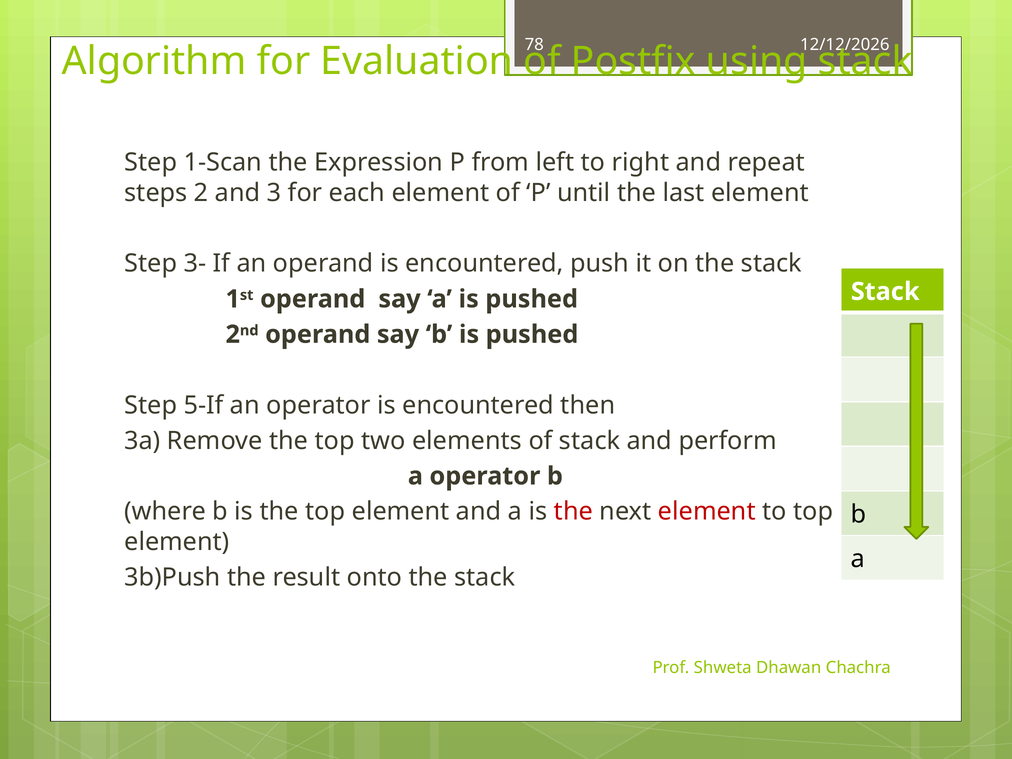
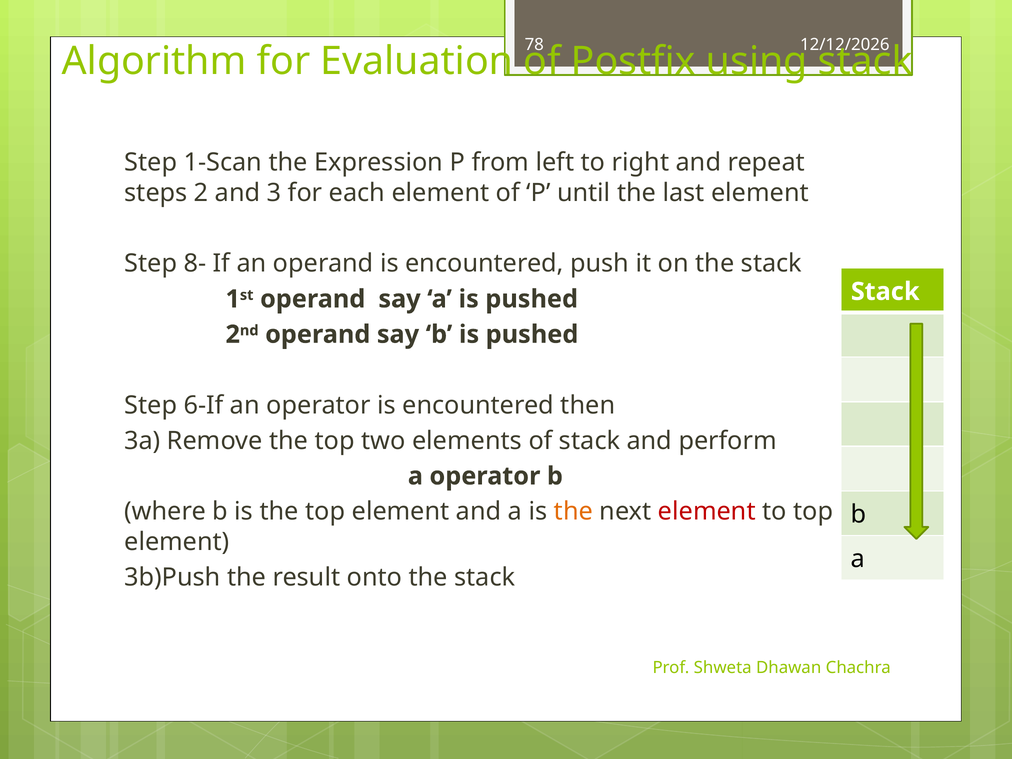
3-: 3- -> 8-
5-If: 5-If -> 6-If
the at (573, 512) colour: red -> orange
